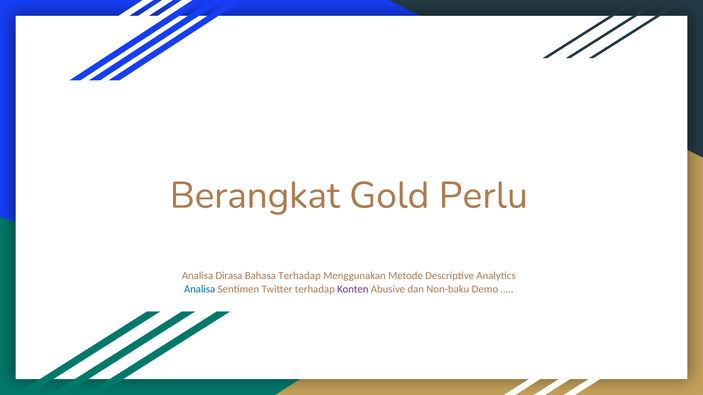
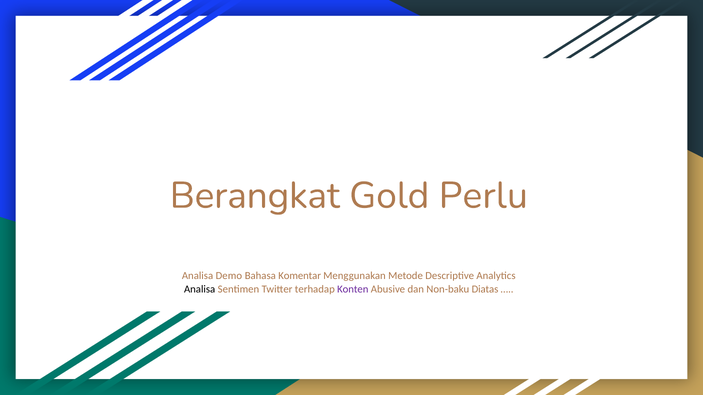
Dirasa: Dirasa -> Demo
Bahasa Terhadap: Terhadap -> Komentar
Analisa at (200, 289) colour: blue -> black
Demo: Demo -> Diatas
